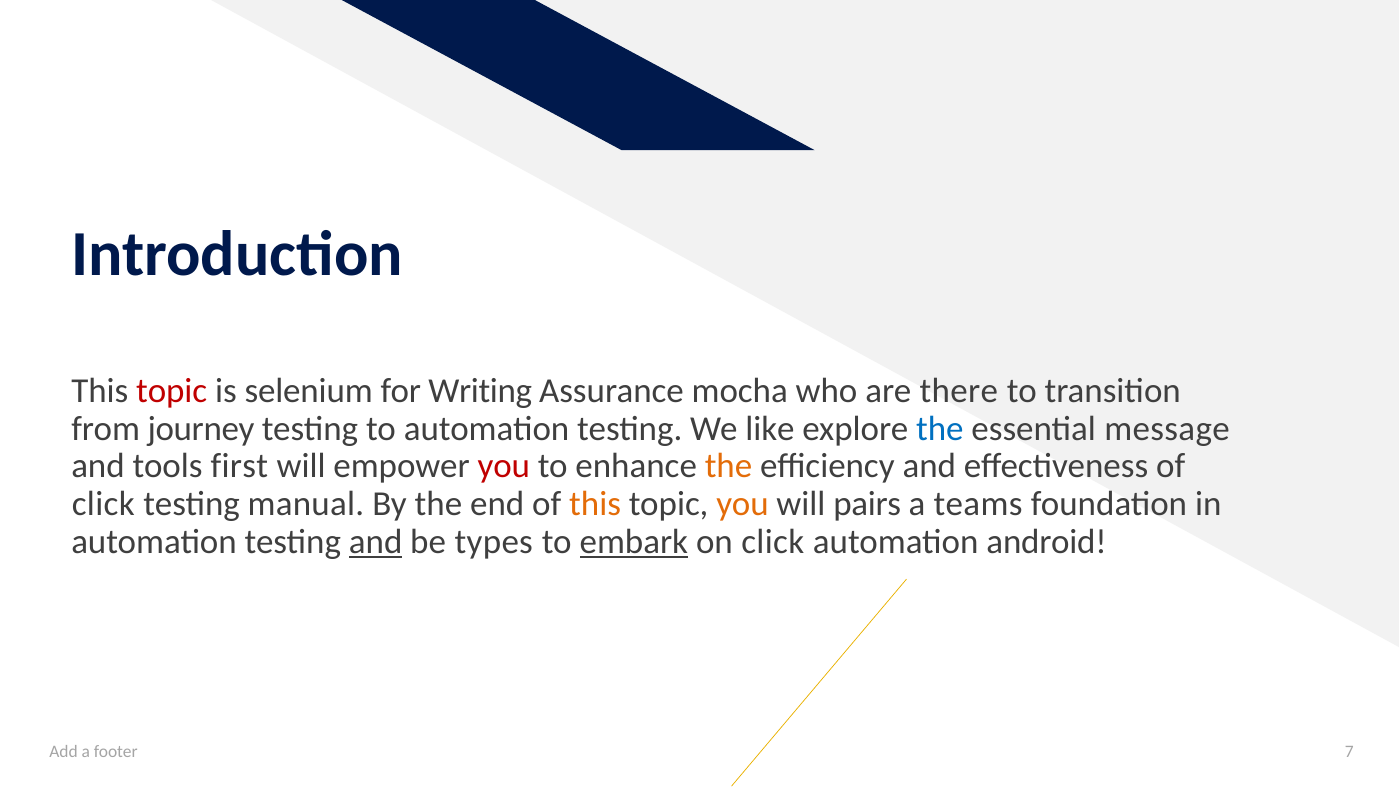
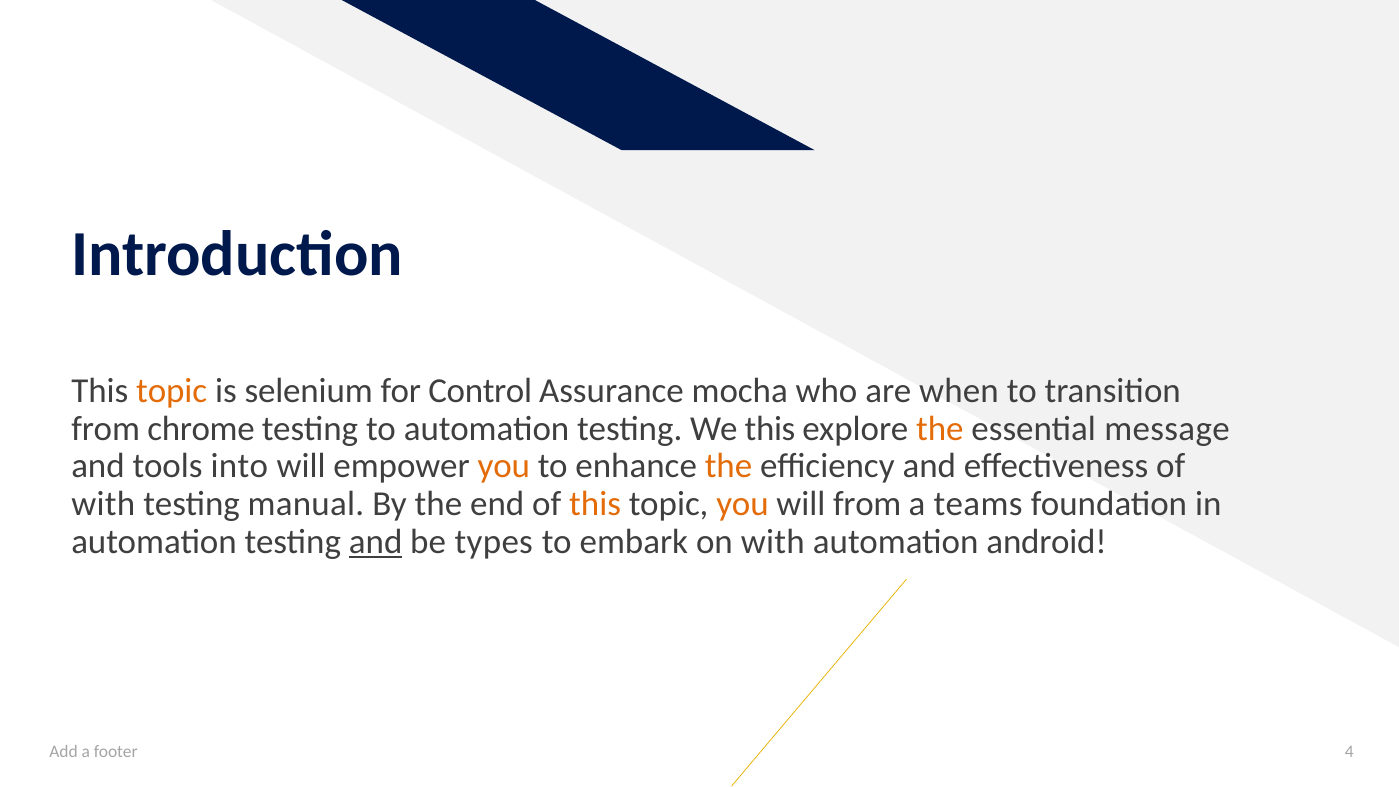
topic at (172, 391) colour: red -> orange
Writing: Writing -> Control
there: there -> when
journey: journey -> chrome
We like: like -> this
the at (940, 428) colour: blue -> orange
first: first -> into
you at (504, 466) colour: red -> orange
click at (103, 504): click -> with
will pairs: pairs -> from
embark underline: present -> none
on click: click -> with
7: 7 -> 4
